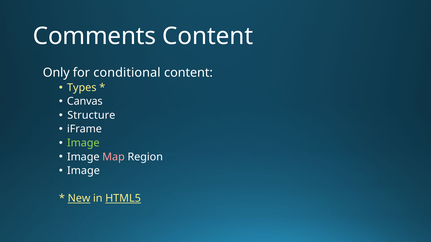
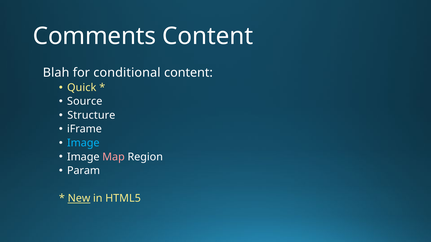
Only: Only -> Blah
Types: Types -> Quick
Canvas: Canvas -> Source
Image at (83, 143) colour: light green -> light blue
Image at (83, 171): Image -> Param
HTML5 underline: present -> none
